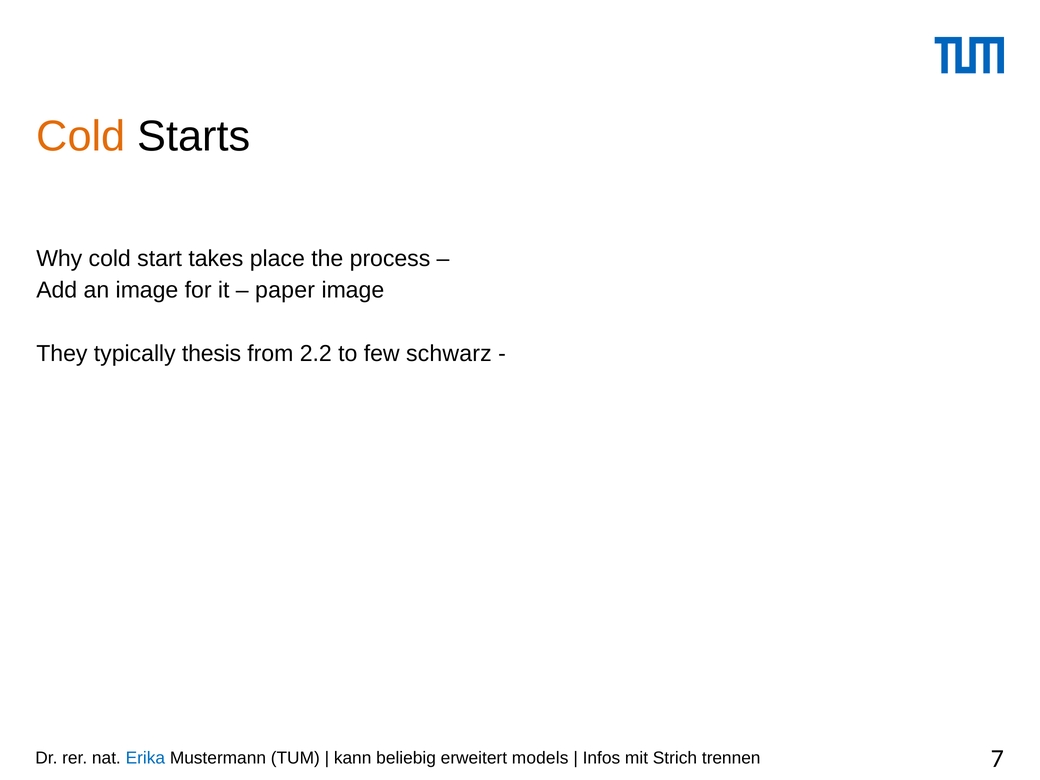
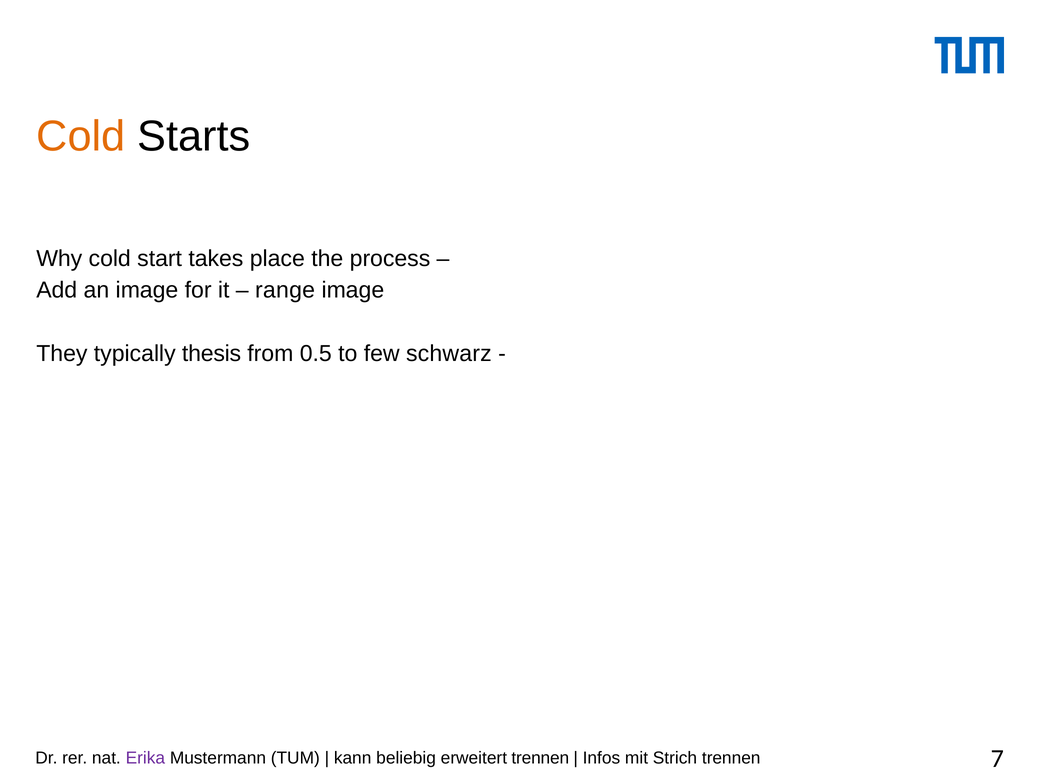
paper: paper -> range
2.2: 2.2 -> 0.5
Erika colour: blue -> purple
erweitert models: models -> trennen
